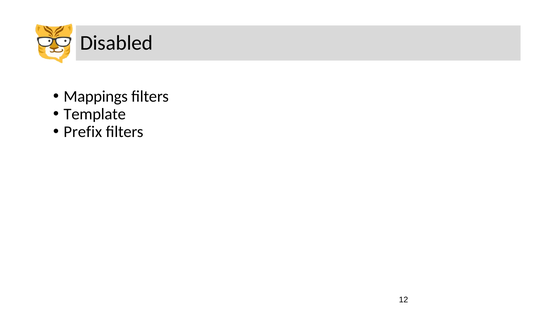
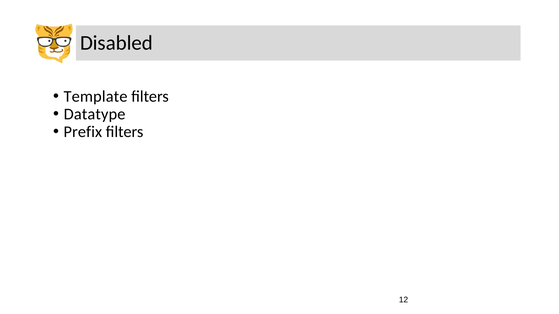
Mappings: Mappings -> Template
Template: Template -> Datatype
